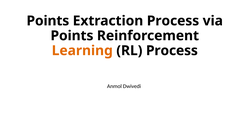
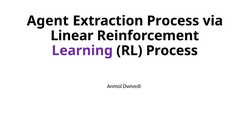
Points at (48, 21): Points -> Agent
Points at (72, 36): Points -> Linear
Learning colour: orange -> purple
